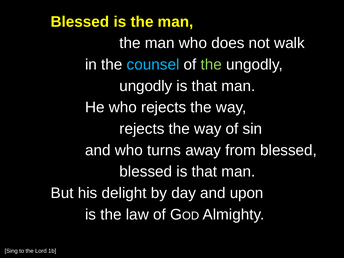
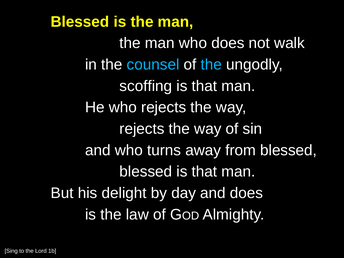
the at (211, 65) colour: light green -> light blue
ungodly at (146, 86): ungodly -> scoffing
and upon: upon -> does
